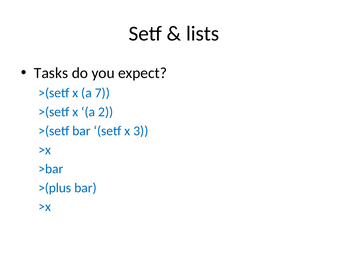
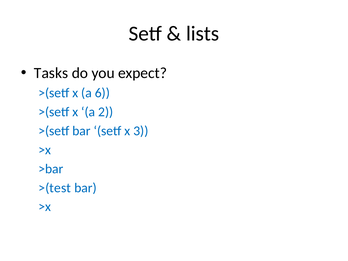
7: 7 -> 6
>(plus: >(plus -> >(test
